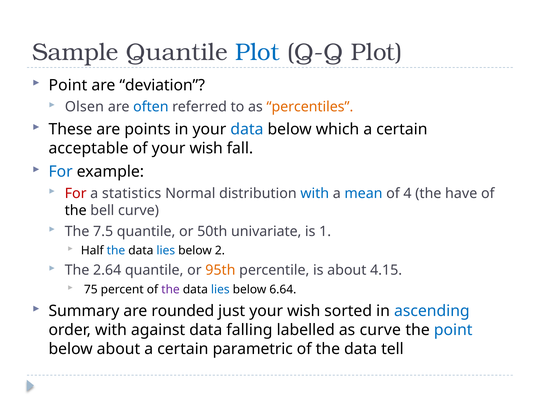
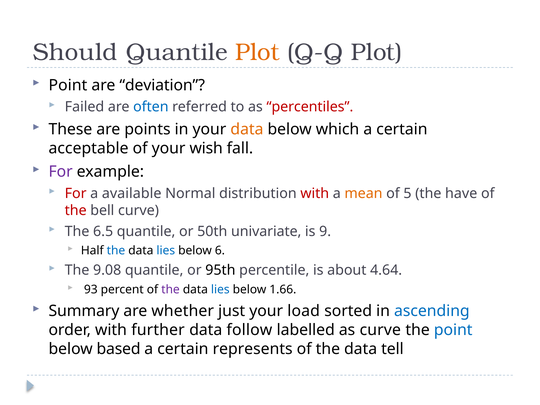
Sample: Sample -> Should
Plot at (257, 52) colour: blue -> orange
Olsen: Olsen -> Failed
percentiles colour: orange -> red
data at (247, 129) colour: blue -> orange
For at (61, 172) colour: blue -> purple
statistics: statistics -> available
with at (315, 193) colour: blue -> red
mean colour: blue -> orange
4: 4 -> 5
the at (76, 210) colour: black -> red
7.5: 7.5 -> 6.5
1: 1 -> 9
2: 2 -> 6
2.64: 2.64 -> 9.08
95th colour: orange -> black
4.15: 4.15 -> 4.64
75: 75 -> 93
6.64: 6.64 -> 1.66
rounded: rounded -> whether
just your wish: wish -> load
against: against -> further
falling: falling -> follow
below about: about -> based
parametric: parametric -> represents
